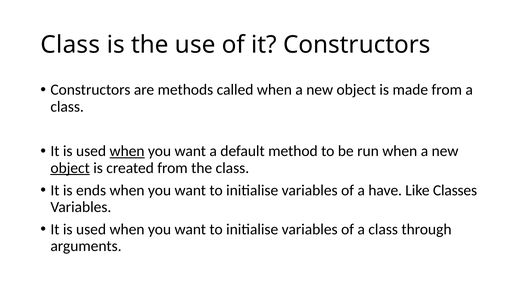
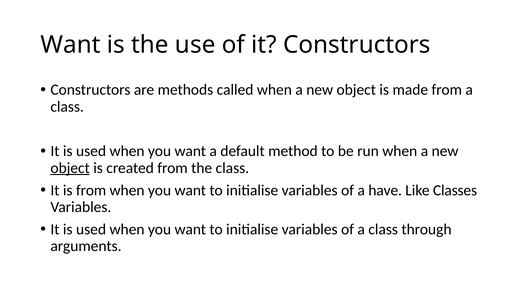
Class at (70, 45): Class -> Want
when at (127, 151) underline: present -> none
is ends: ends -> from
